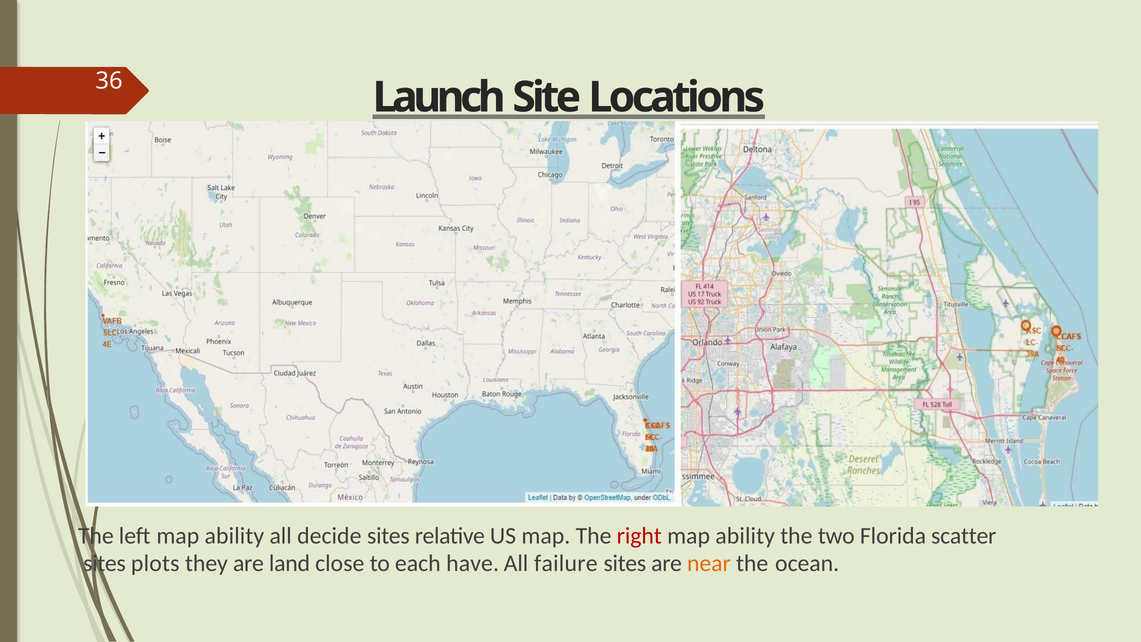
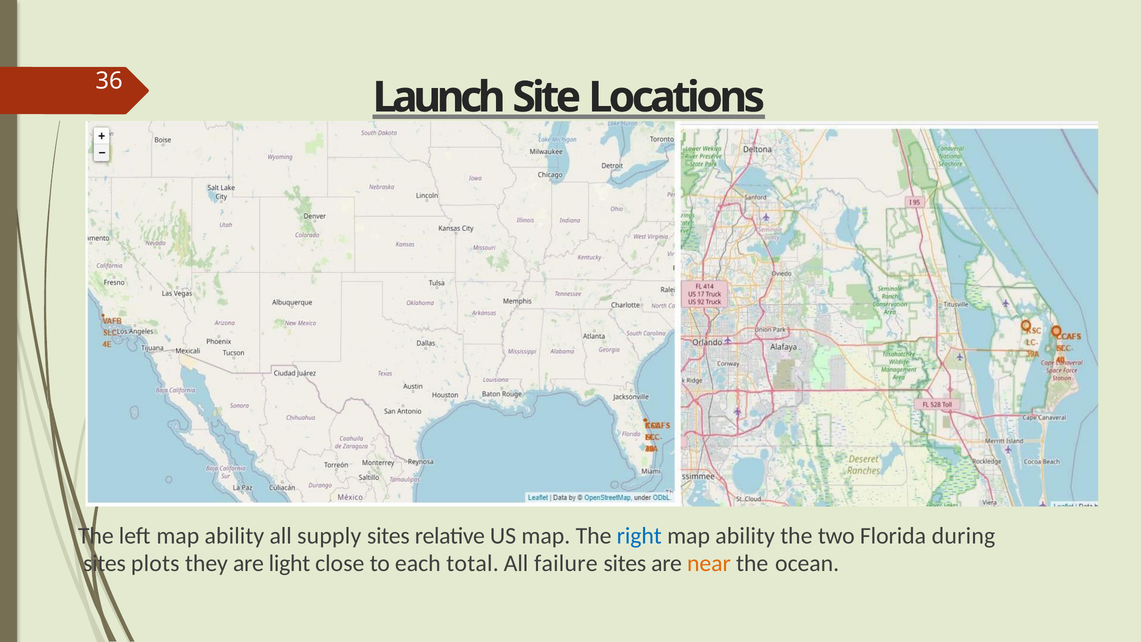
decide: decide -> supply
right colour: red -> blue
scatter: scatter -> during
land: land -> light
have: have -> total
